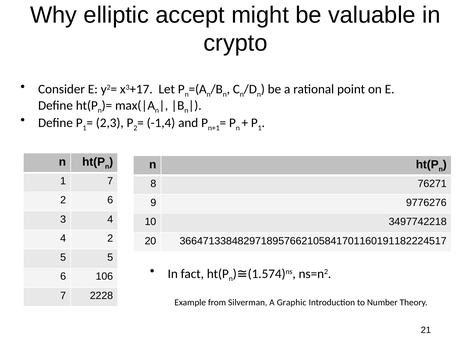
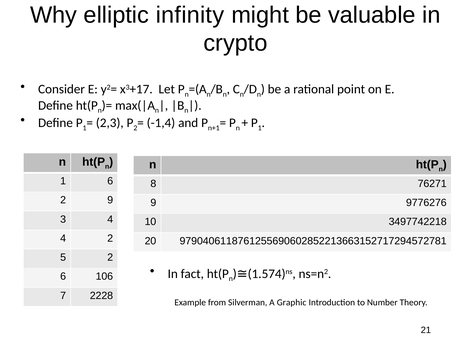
accept: accept -> infinity
1 7: 7 -> 6
2 6: 6 -> 9
3664713384829718957662105841701160191182224517: 3664713384829718957662105841701160191182224517 -> 9790406118761255690602852213663152717294572781
5 5: 5 -> 2
